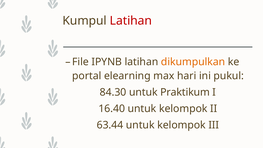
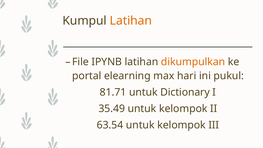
Latihan at (131, 21) colour: red -> orange
84.30: 84.30 -> 81.71
Praktikum: Praktikum -> Dictionary
16.40: 16.40 -> 35.49
63.44: 63.44 -> 63.54
